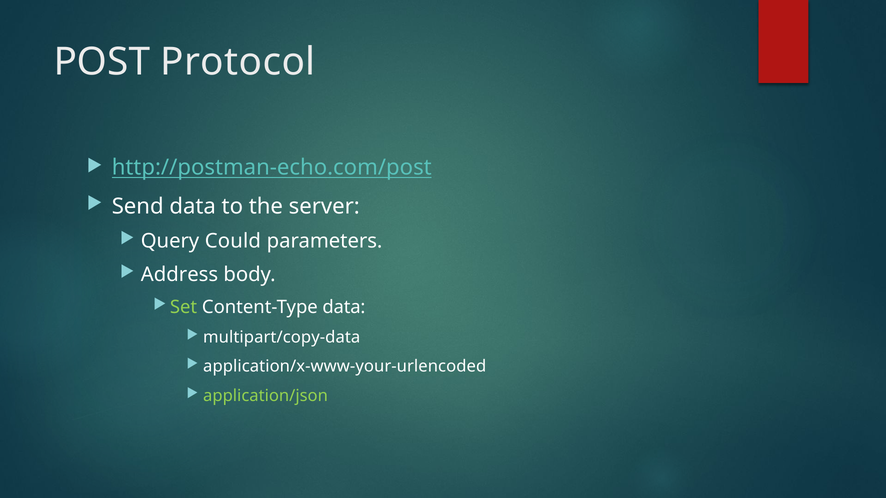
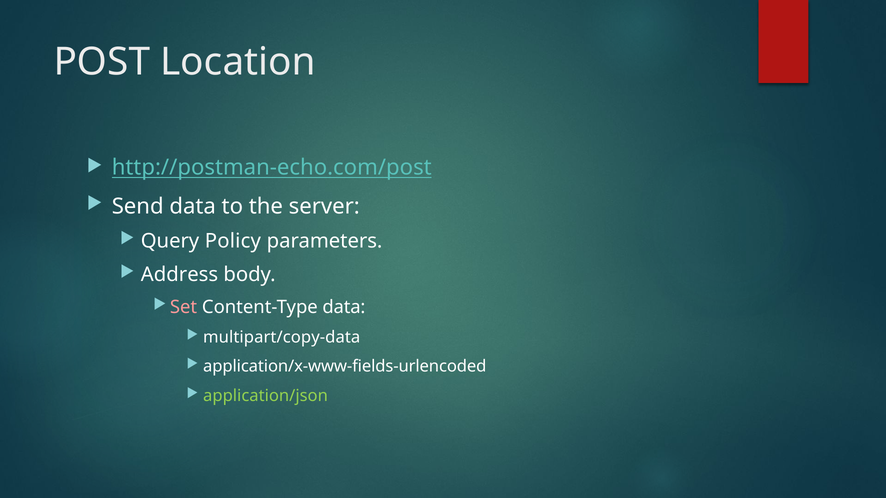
Protocol: Protocol -> Location
Could: Could -> Policy
Set colour: light green -> pink
application/x-www-your-urlencoded: application/x-www-your-urlencoded -> application/x-www-fields-urlencoded
